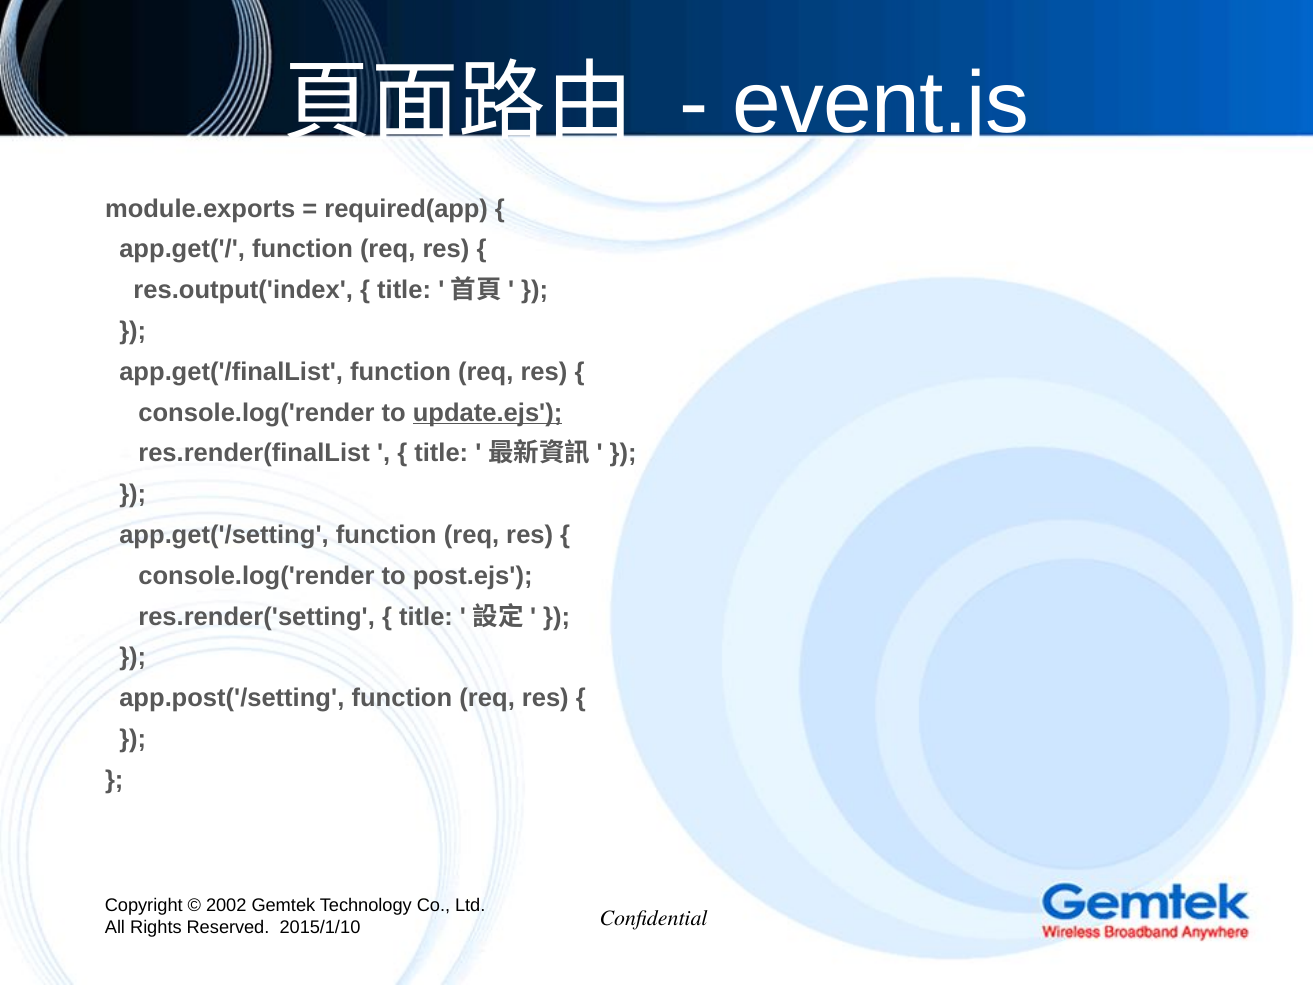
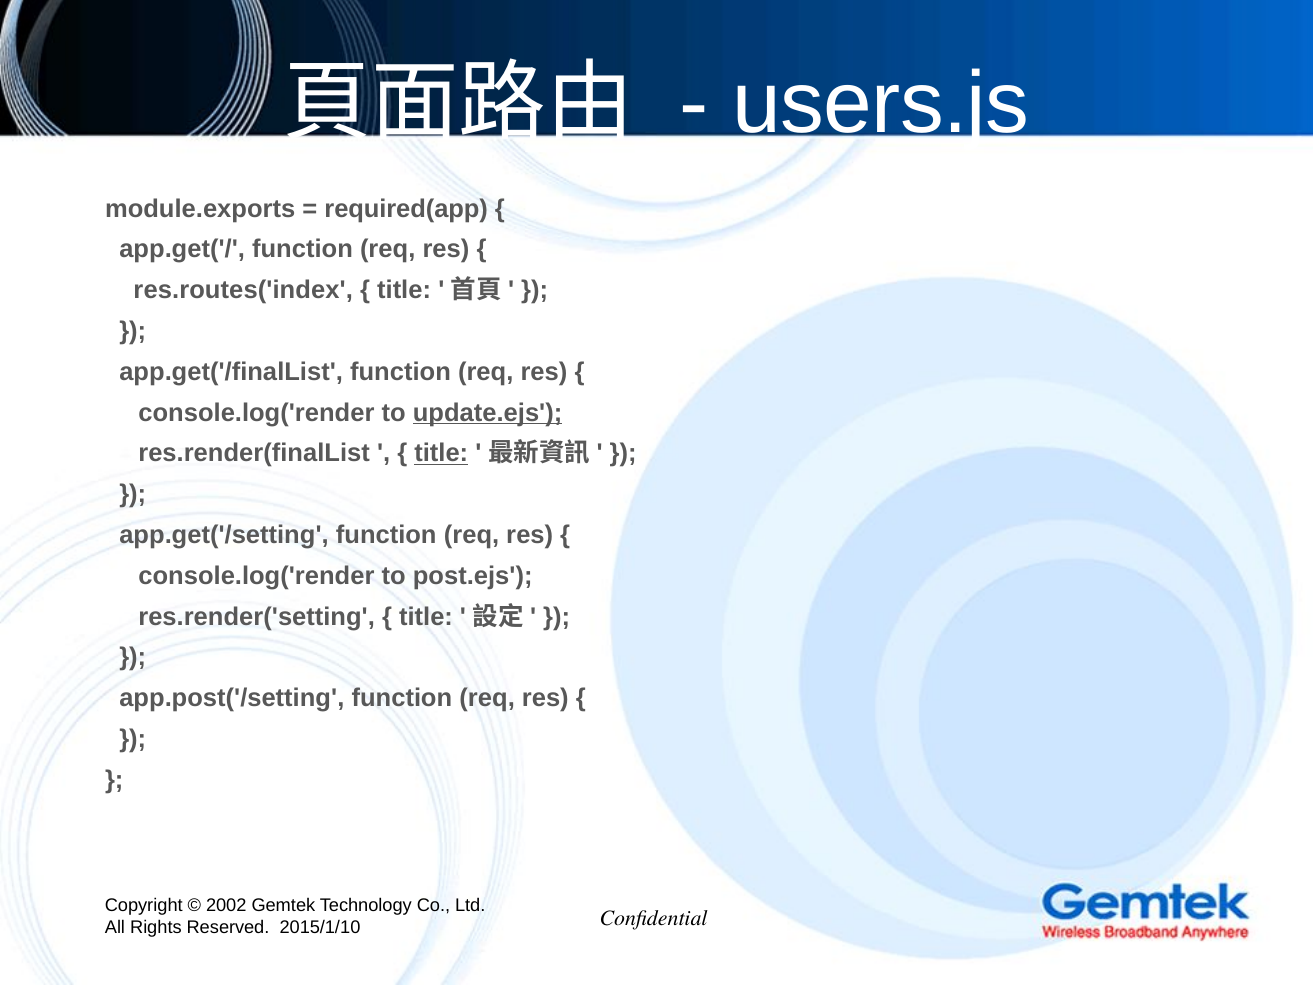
event.js: event.js -> users.js
res.output('index: res.output('index -> res.routes('index
title at (441, 453) underline: none -> present
